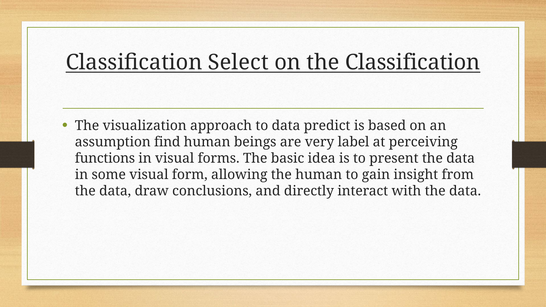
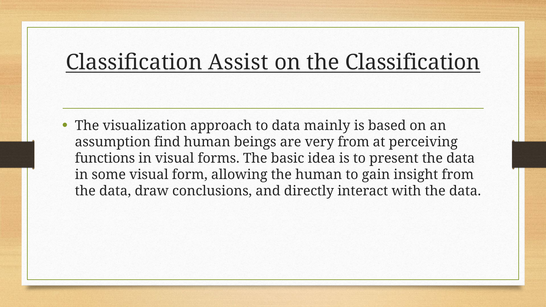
Select: Select -> Assist
predict: predict -> mainly
very label: label -> from
